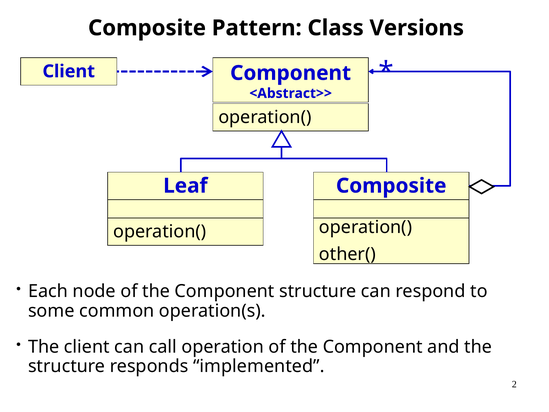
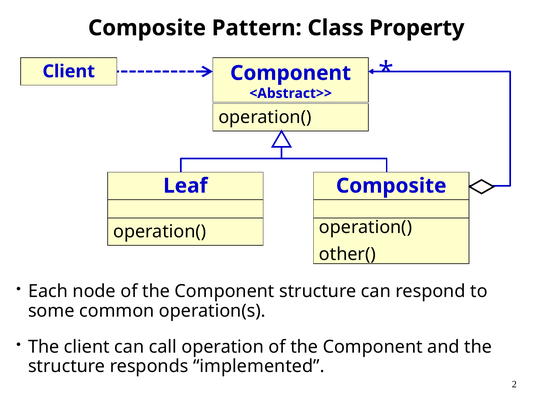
Versions: Versions -> Property
